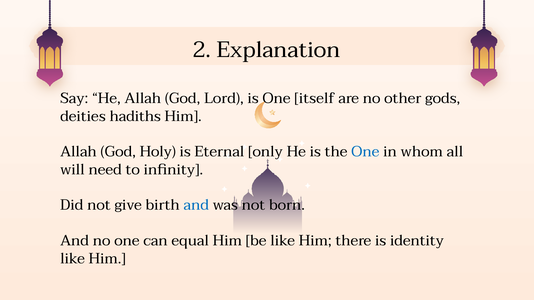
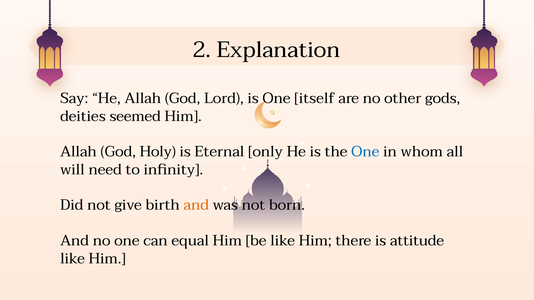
hadiths: hadiths -> seemed
and at (196, 205) colour: blue -> orange
identity: identity -> attitude
